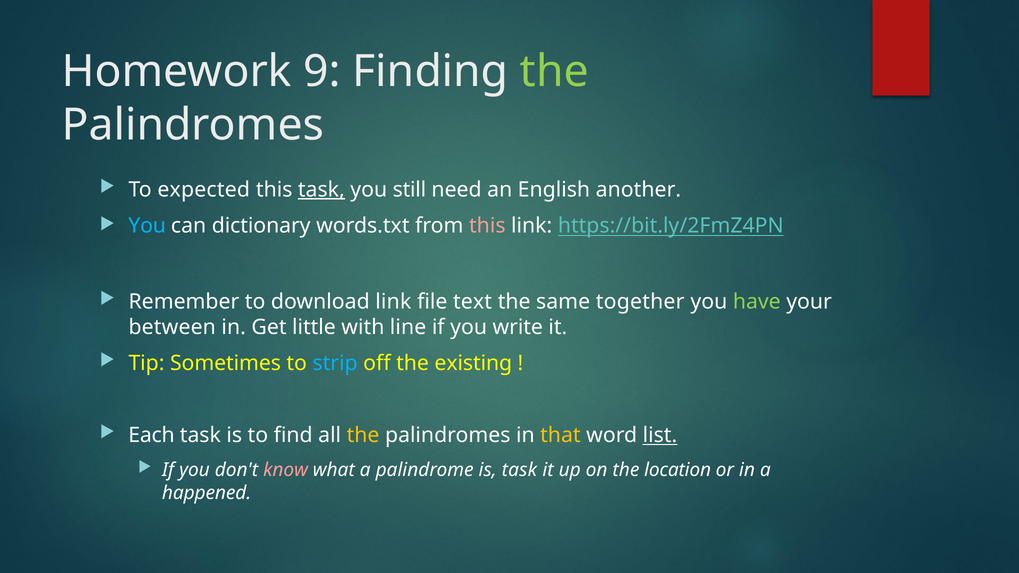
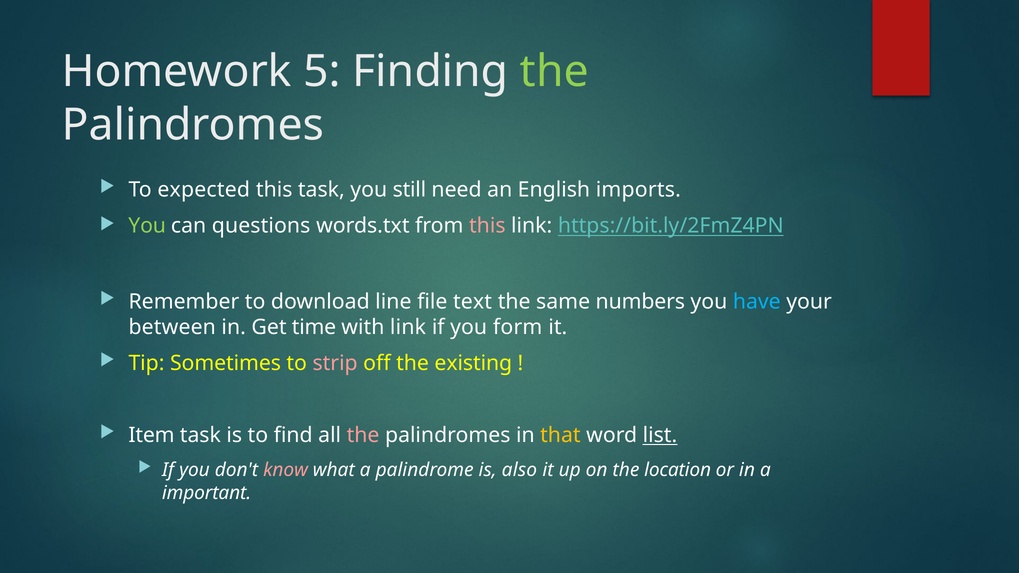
9: 9 -> 5
task at (321, 190) underline: present -> none
another: another -> imports
You at (147, 226) colour: light blue -> light green
dictionary: dictionary -> questions
download link: link -> line
together: together -> numbers
have colour: light green -> light blue
little: little -> time
with line: line -> link
write: write -> form
strip colour: light blue -> pink
Each: Each -> Item
the at (363, 436) colour: yellow -> pink
is task: task -> also
happened: happened -> important
